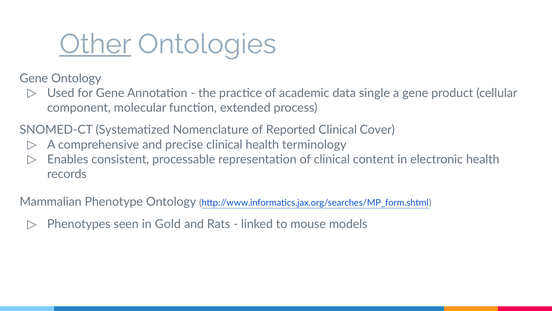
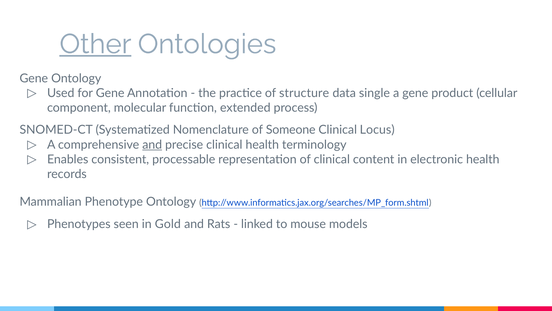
academic: academic -> structure
Reported: Reported -> Someone
Cover: Cover -> Locus
and at (152, 144) underline: none -> present
